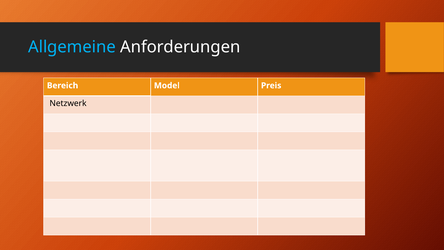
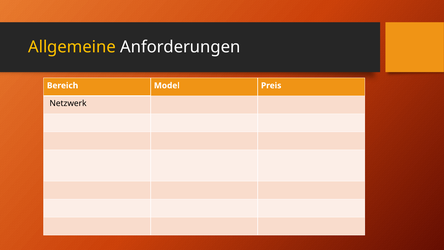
Allgemeine colour: light blue -> yellow
